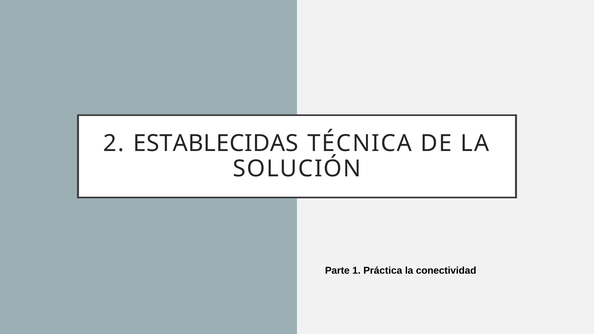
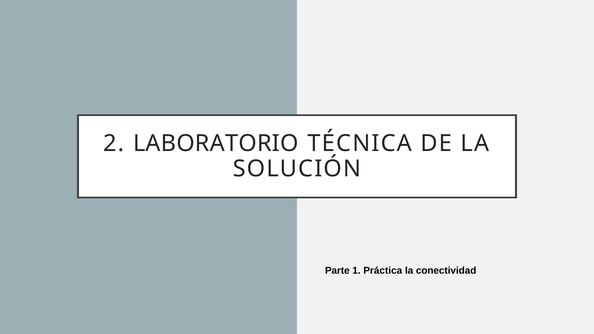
ESTABLECIDAS: ESTABLECIDAS -> LABORATORIO
